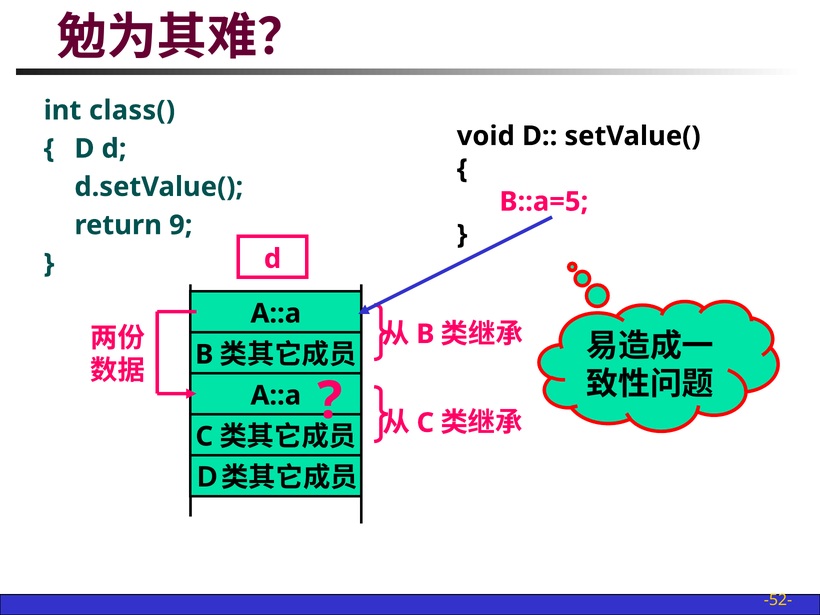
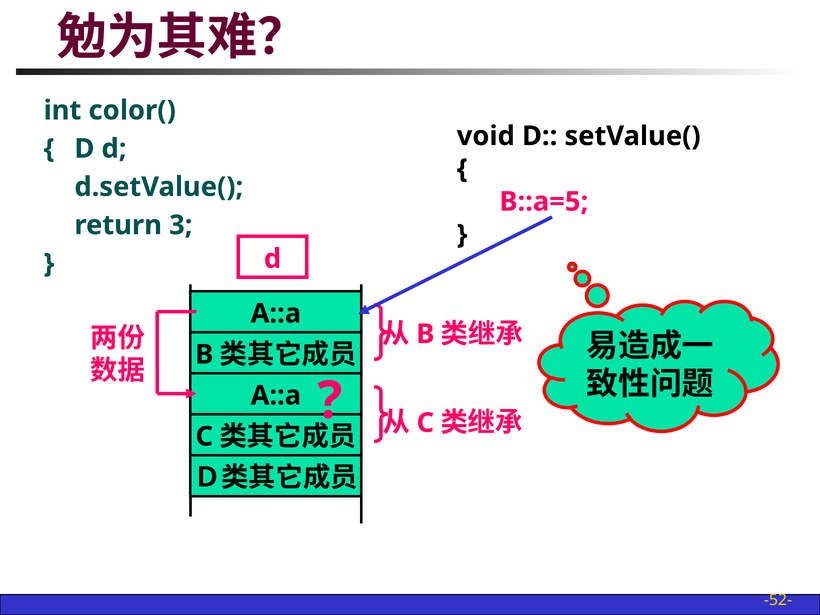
class(: class( -> color(
9: 9 -> 3
